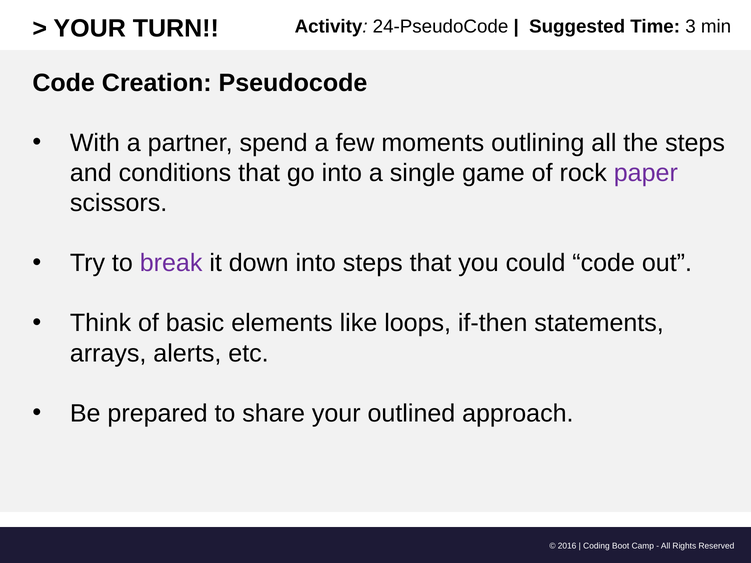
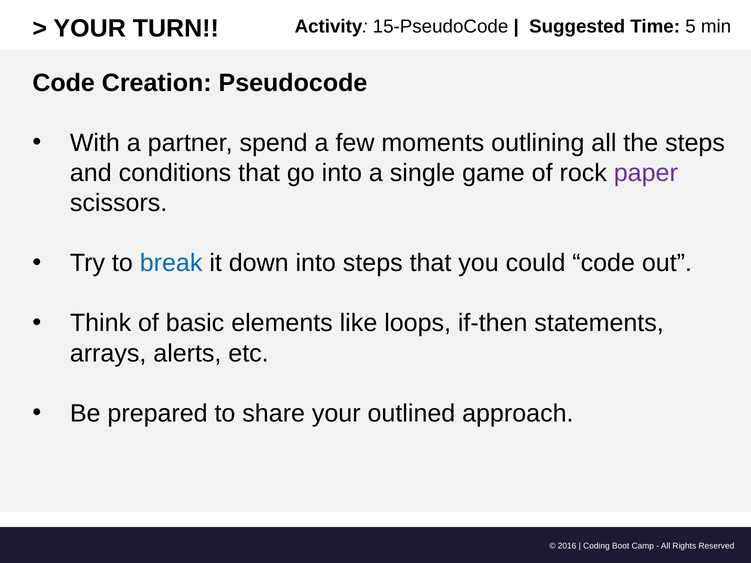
24-PseudoCode: 24-PseudoCode -> 15-PseudoCode
3: 3 -> 5
break colour: purple -> blue
